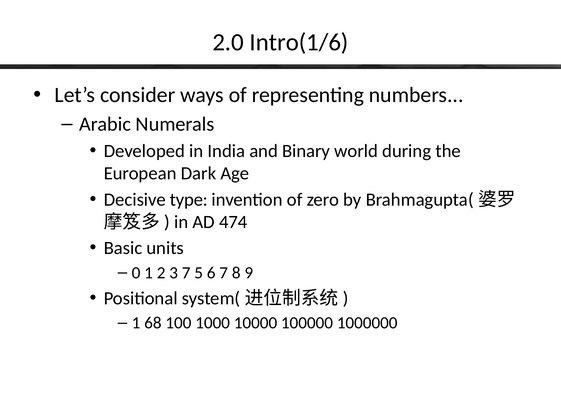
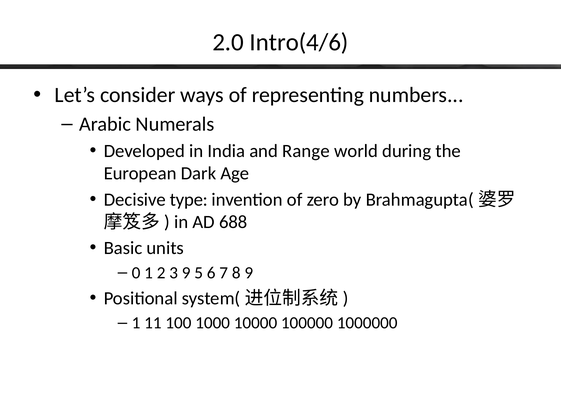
Intro(1/6: Intro(1/6 -> Intro(4/6
Binary: Binary -> Range
474: 474 -> 688
3 7: 7 -> 9
68: 68 -> 11
